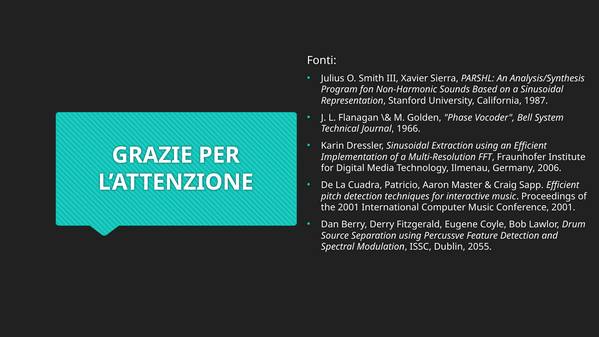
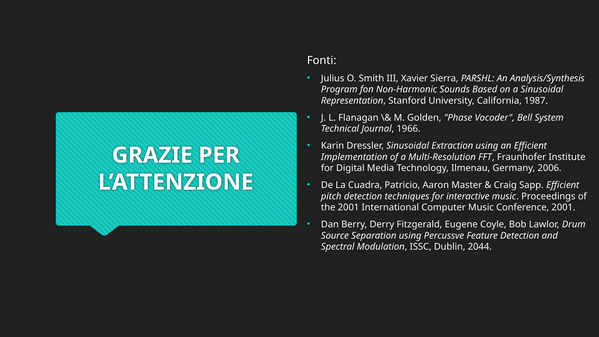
2055: 2055 -> 2044
